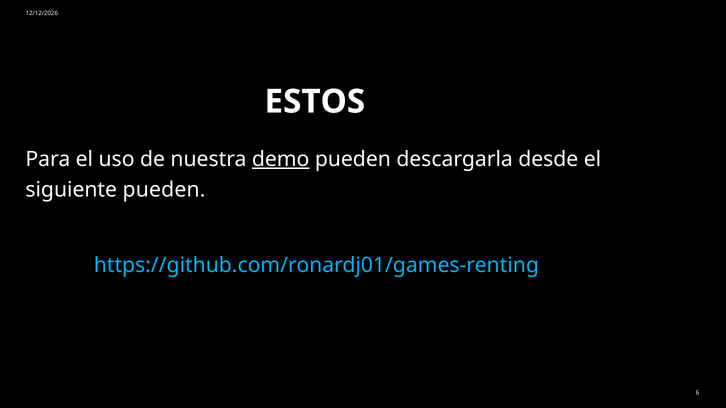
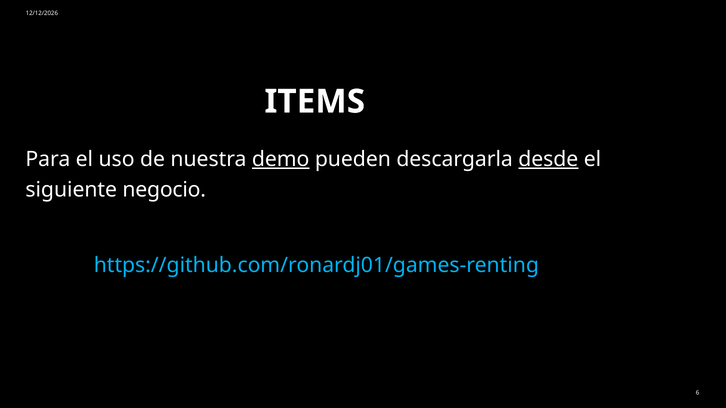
ESTOS: ESTOS -> ITEMS
desde underline: none -> present
siguiente pueden: pueden -> negocio
